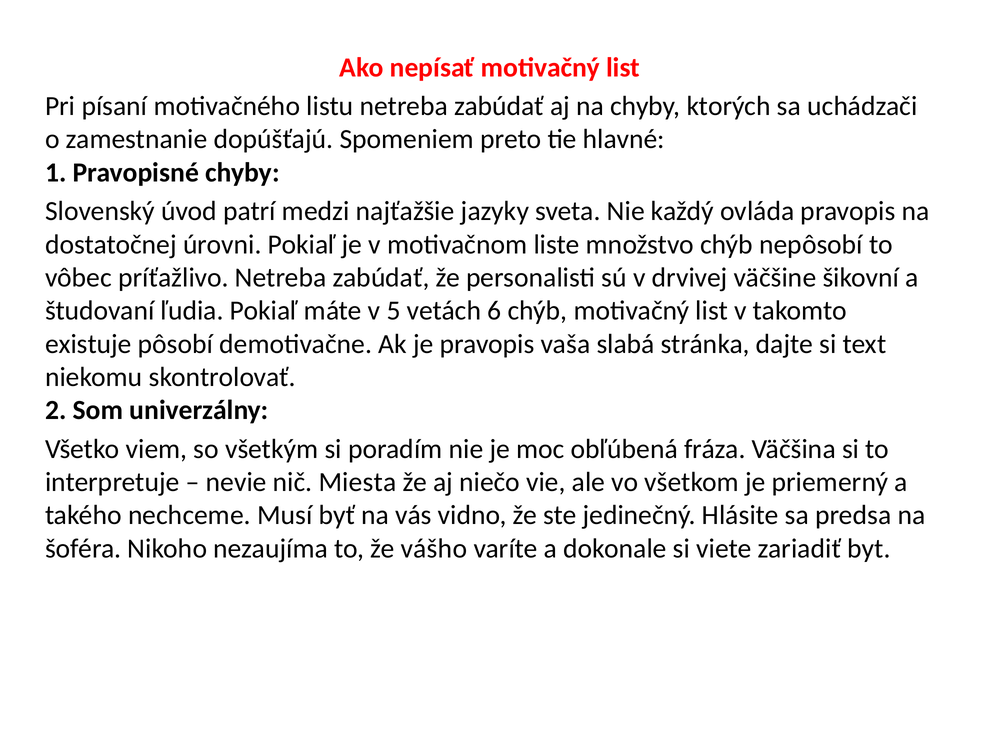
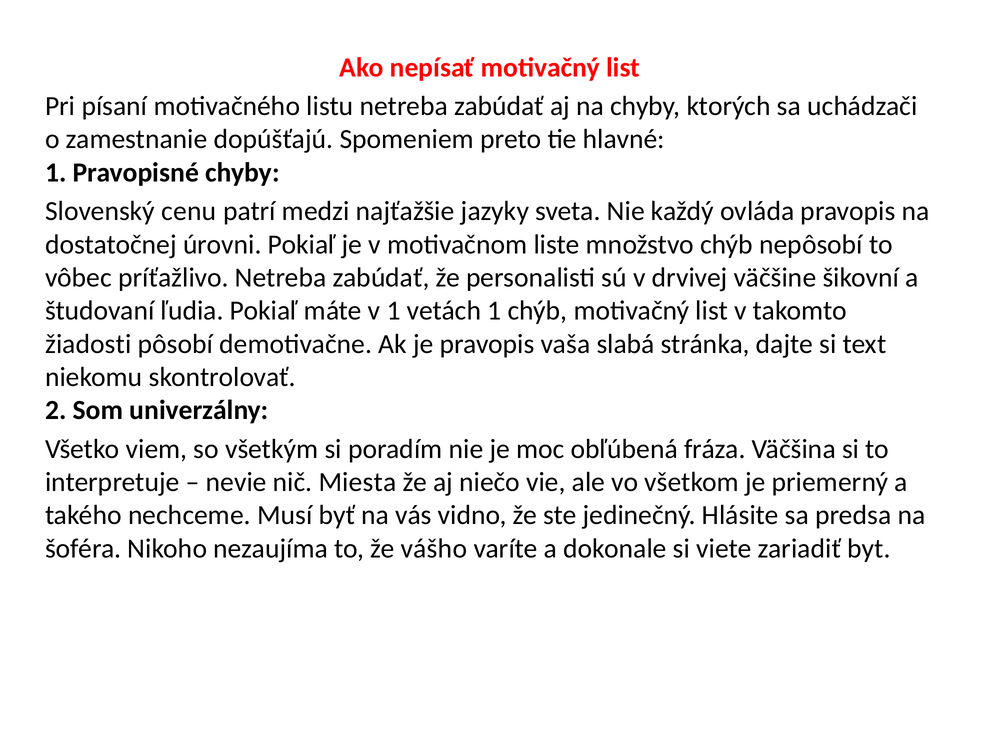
úvod: úvod -> cenu
v 5: 5 -> 1
vetách 6: 6 -> 1
existuje: existuje -> žiadosti
